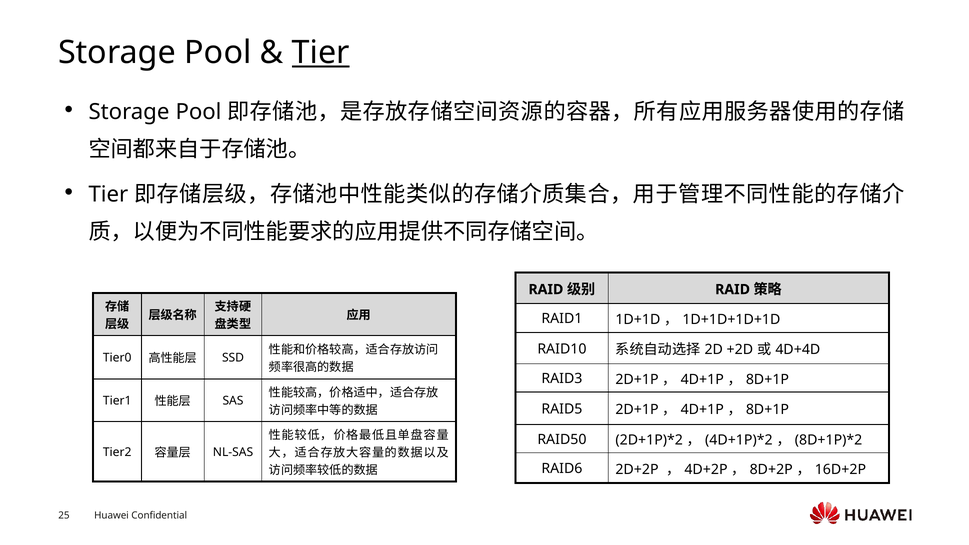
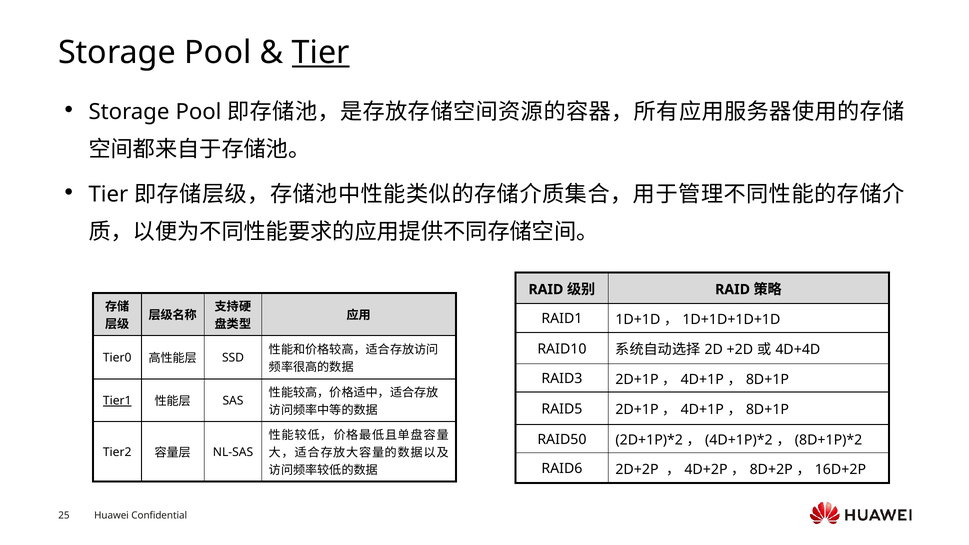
Tier1 underline: none -> present
